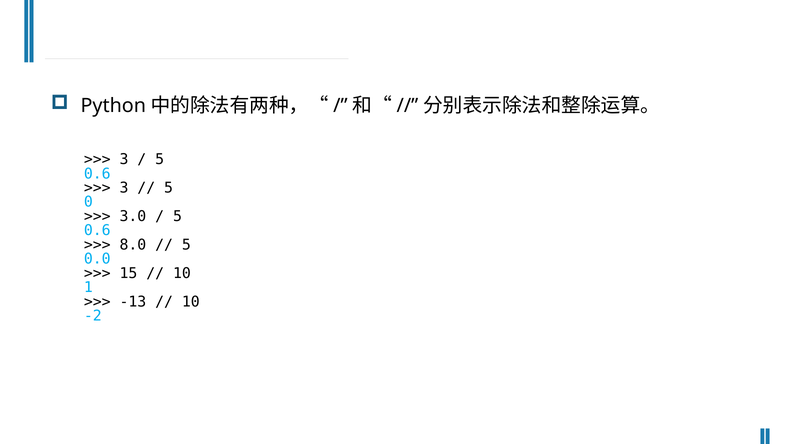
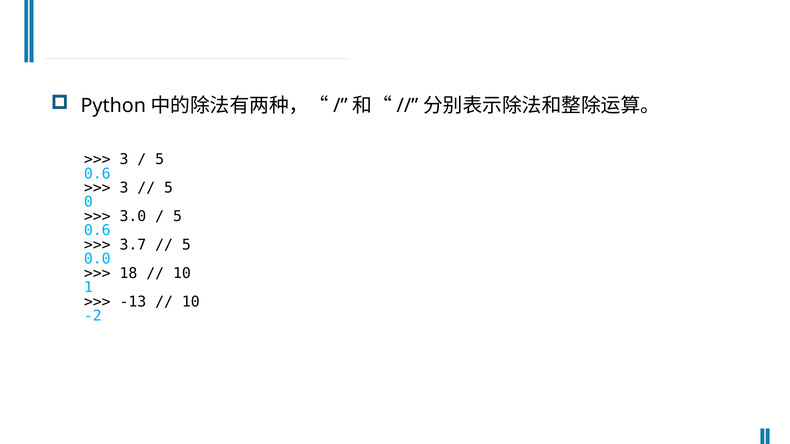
8.0: 8.0 -> 3.7
15: 15 -> 18
